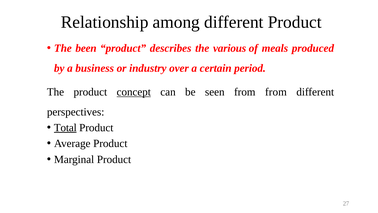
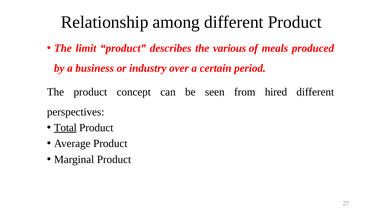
been: been -> limit
concept underline: present -> none
from from: from -> hired
